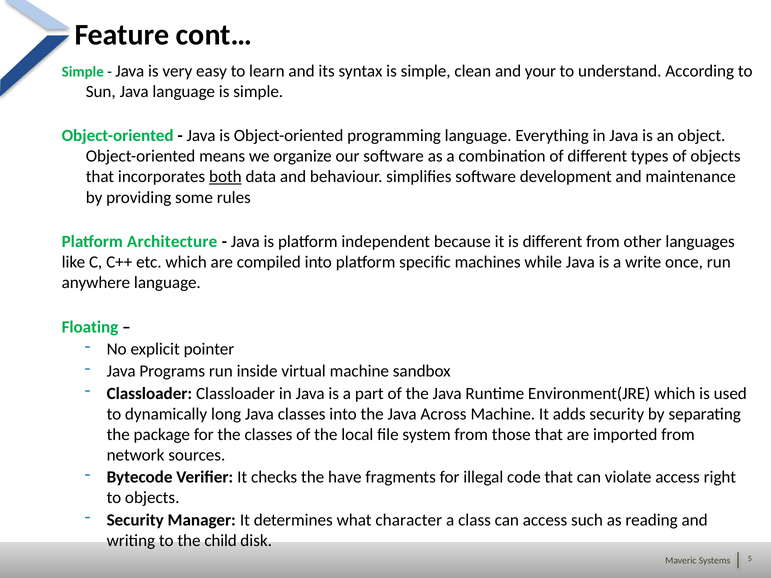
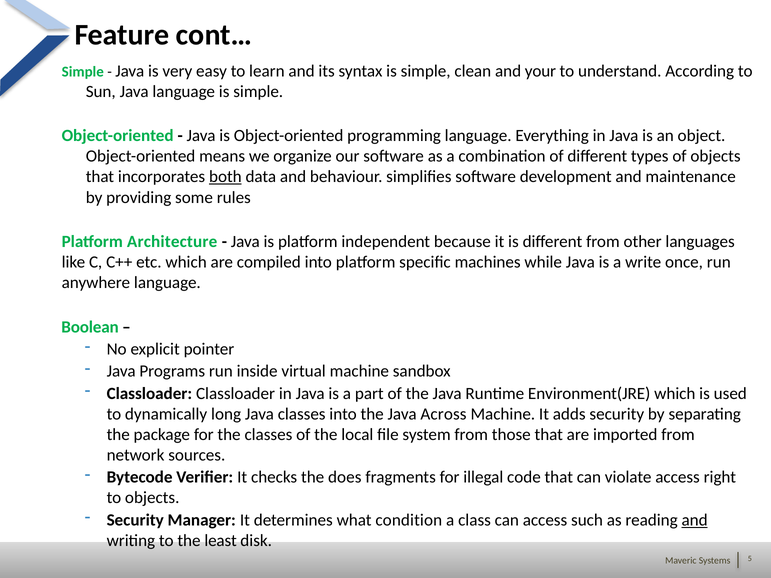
Floating: Floating -> Boolean
have: have -> does
character: character -> condition
and at (695, 520) underline: none -> present
child: child -> least
